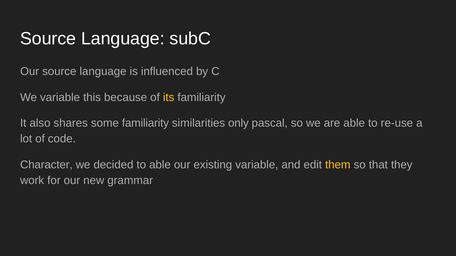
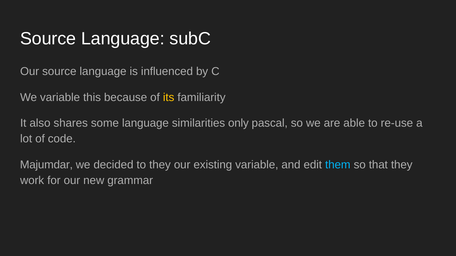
some familiarity: familiarity -> language
Character: Character -> Majumdar
to able: able -> they
them colour: yellow -> light blue
